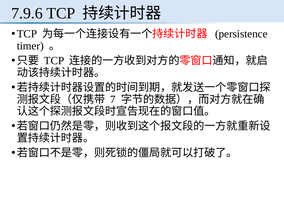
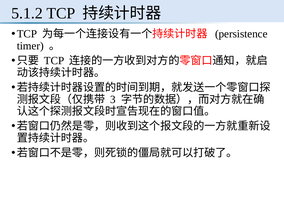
7.9.6: 7.9.6 -> 5.1.2
7: 7 -> 3
